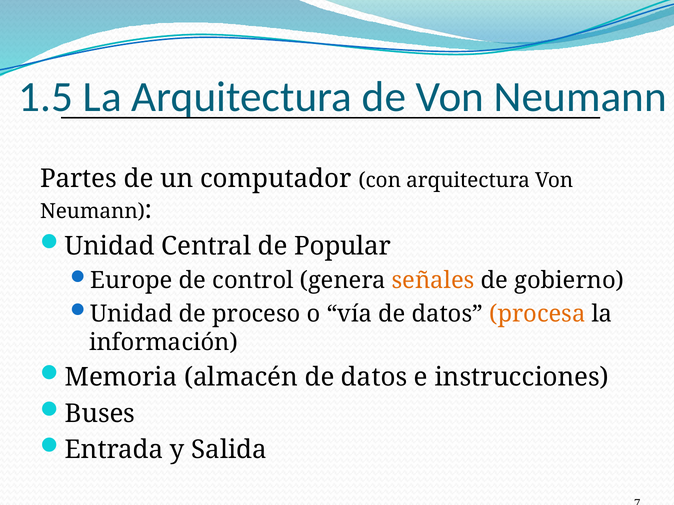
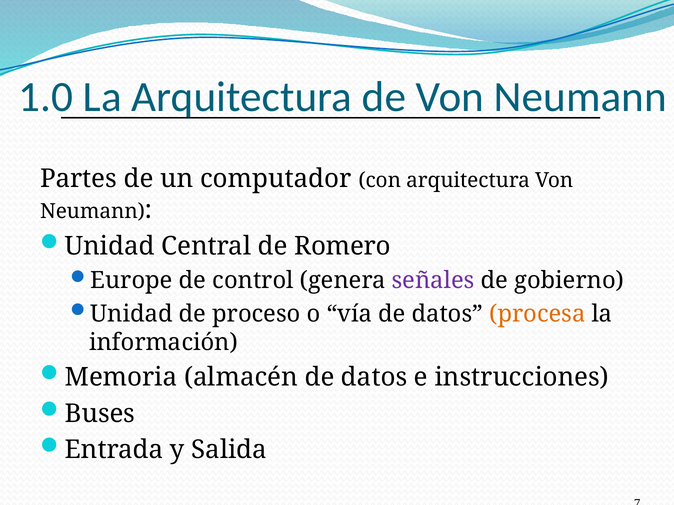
1.5: 1.5 -> 1.0
Popular: Popular -> Romero
señales colour: orange -> purple
